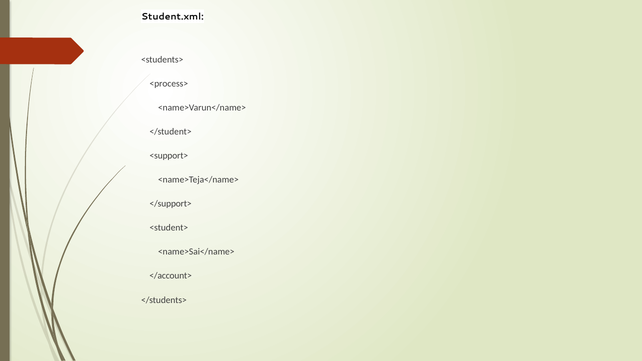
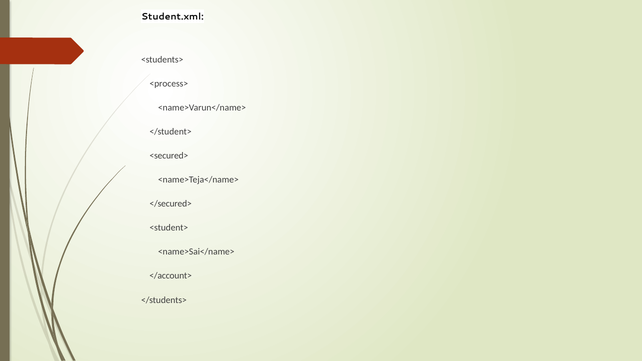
<support>: <support> -> <secured>
</support>: </support> -> </secured>
